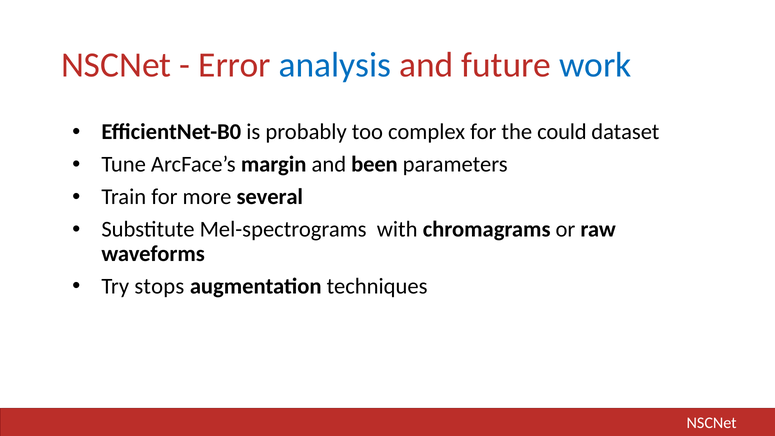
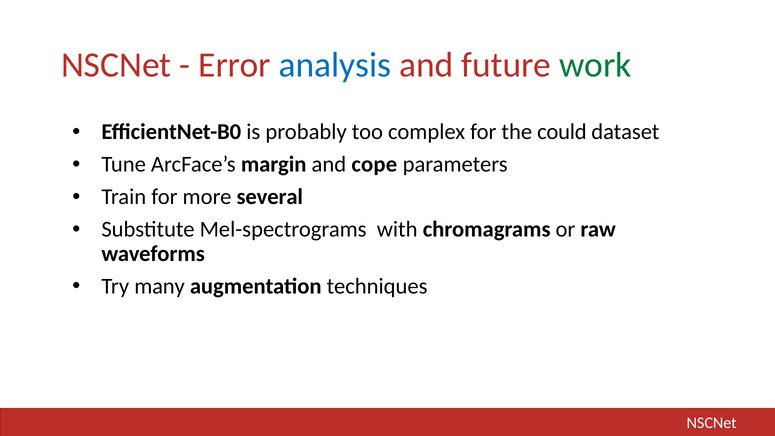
work colour: blue -> green
been: been -> cope
stops: stops -> many
